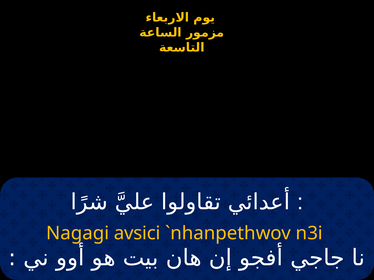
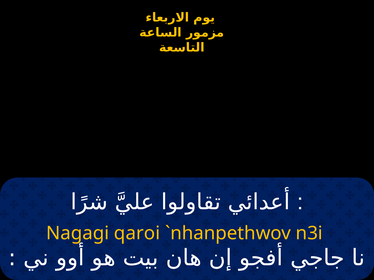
avsici: avsici -> qaroi
